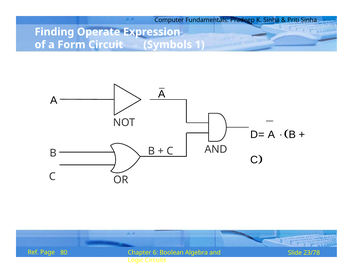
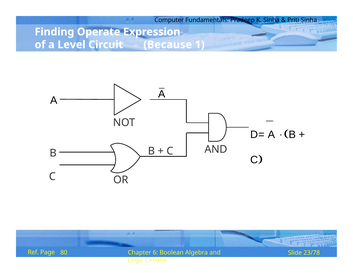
Form: Form -> Level
Symbols: Symbols -> Because
